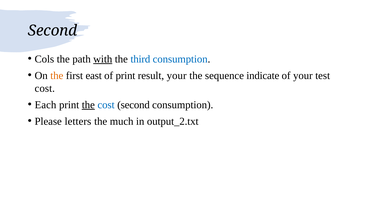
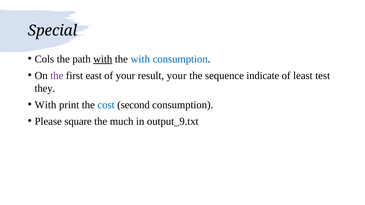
Second at (53, 31): Second -> Special
the third: third -> with
the at (57, 76) colour: orange -> purple
of print: print -> your
of your: your -> least
cost at (45, 88): cost -> they
Each at (46, 105): Each -> With
the at (88, 105) underline: present -> none
letters: letters -> square
output_2.txt: output_2.txt -> output_9.txt
